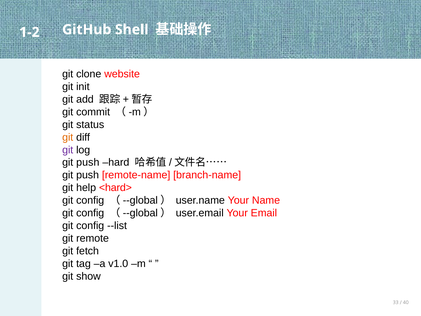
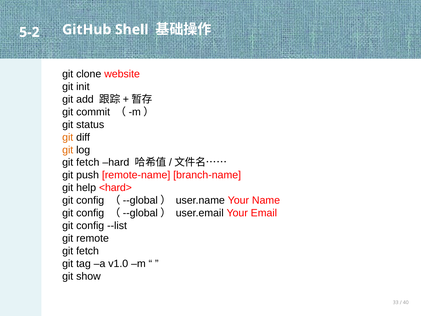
1-2: 1-2 -> 5-2
git at (68, 150) colour: purple -> orange
push at (88, 162): push -> fetch
